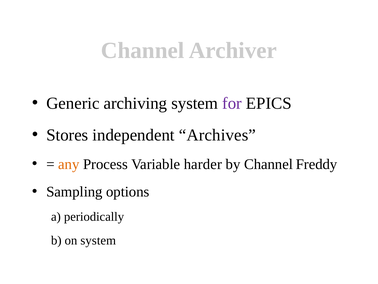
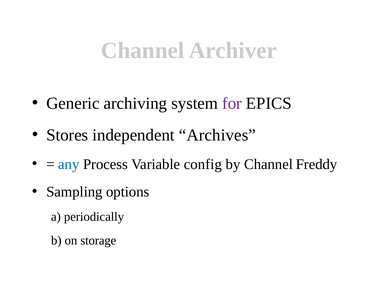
any colour: orange -> blue
harder: harder -> config
on system: system -> storage
